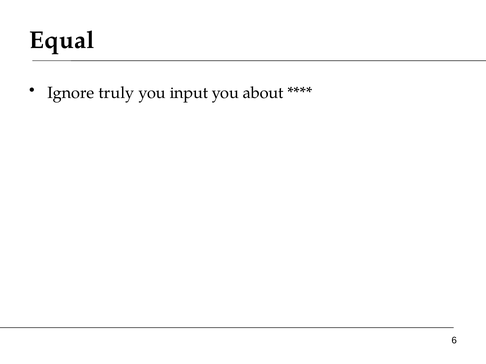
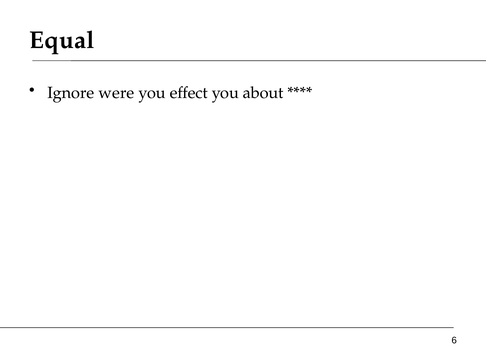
truly: truly -> were
input: input -> effect
